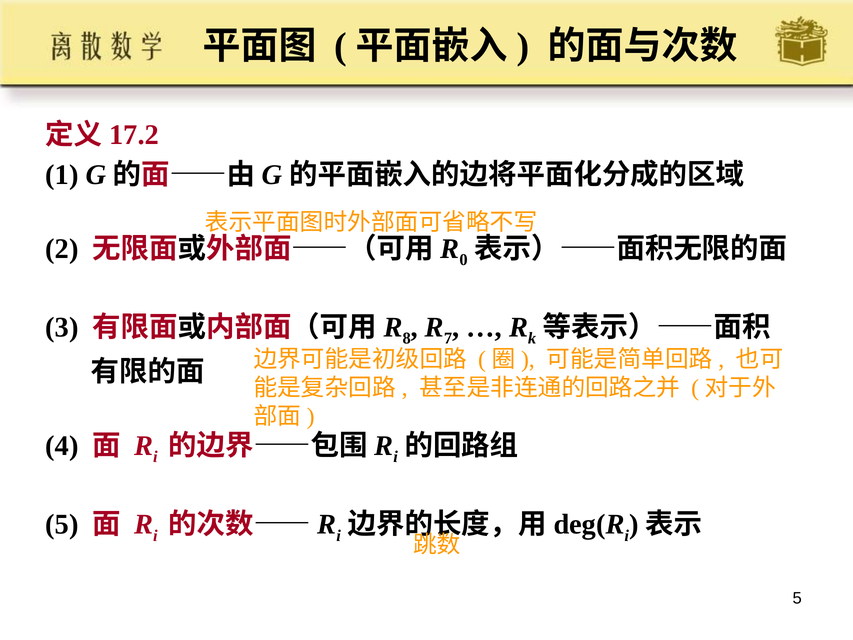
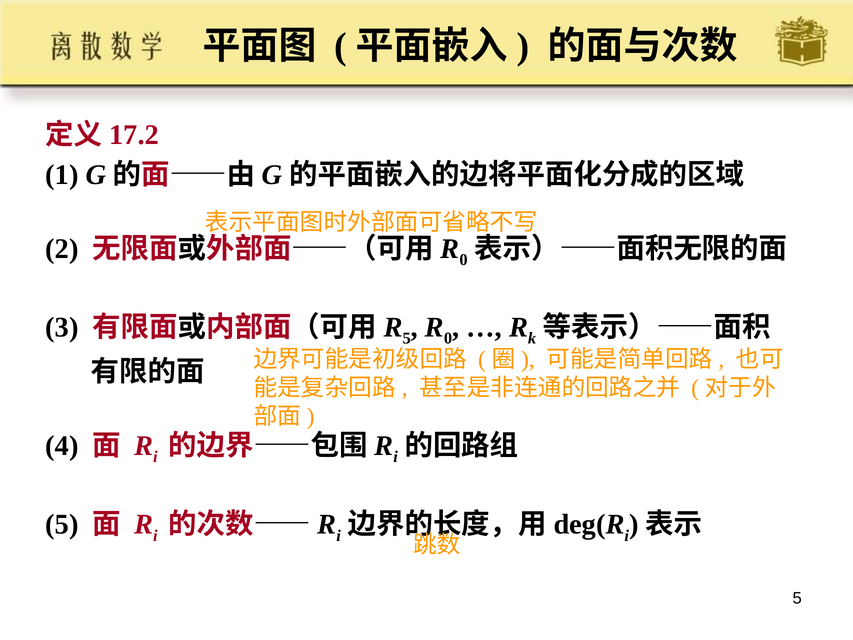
8 at (407, 338): 8 -> 5
7 at (448, 338): 7 -> 0
